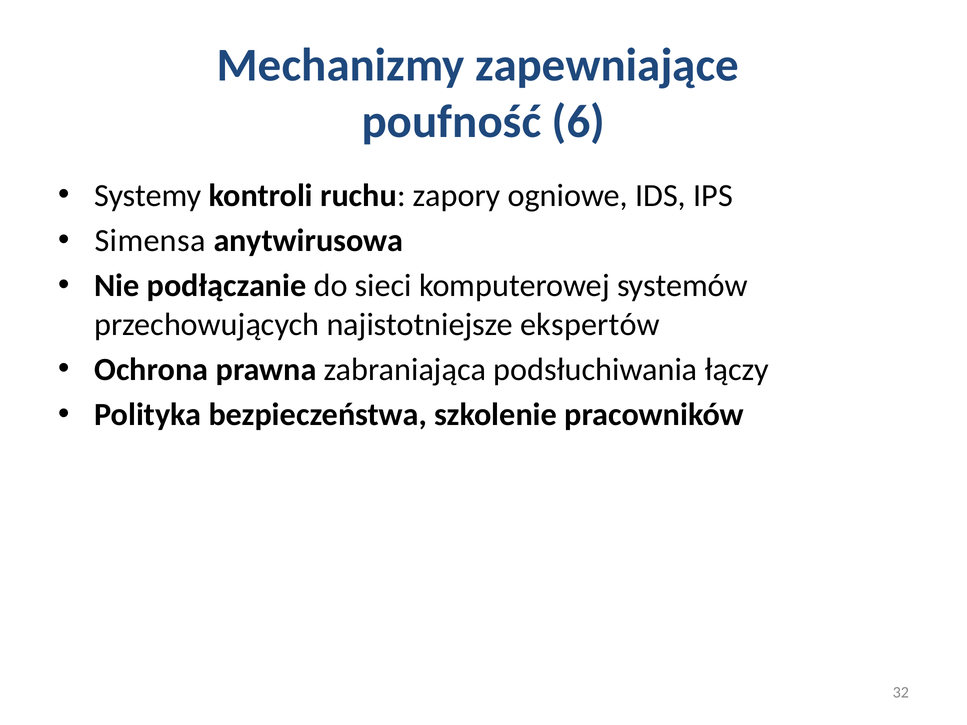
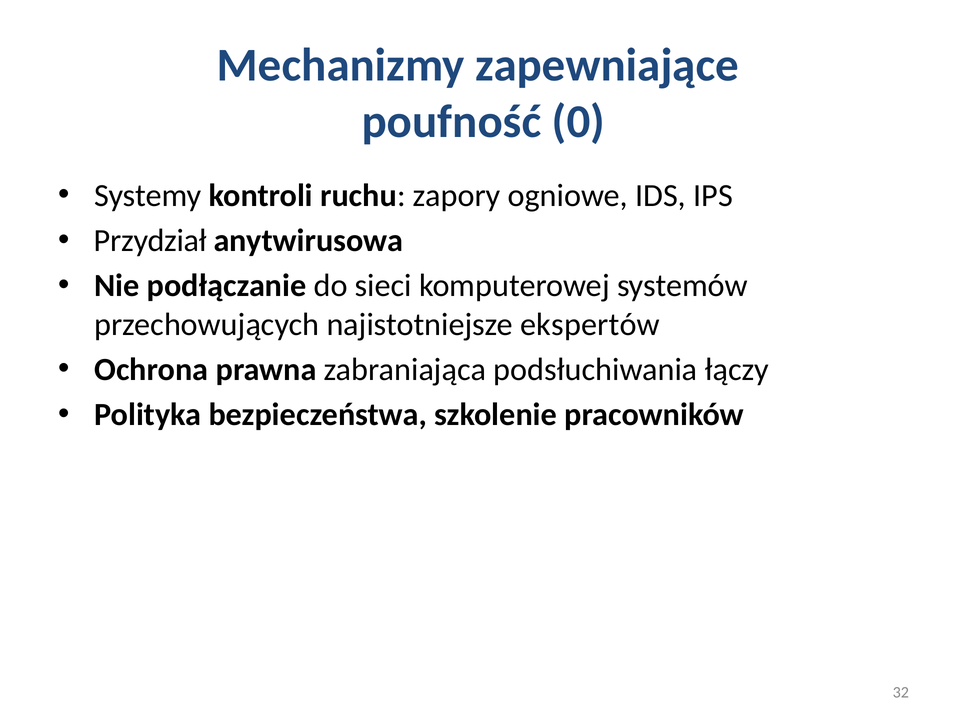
6: 6 -> 0
Simensa: Simensa -> Przydział
